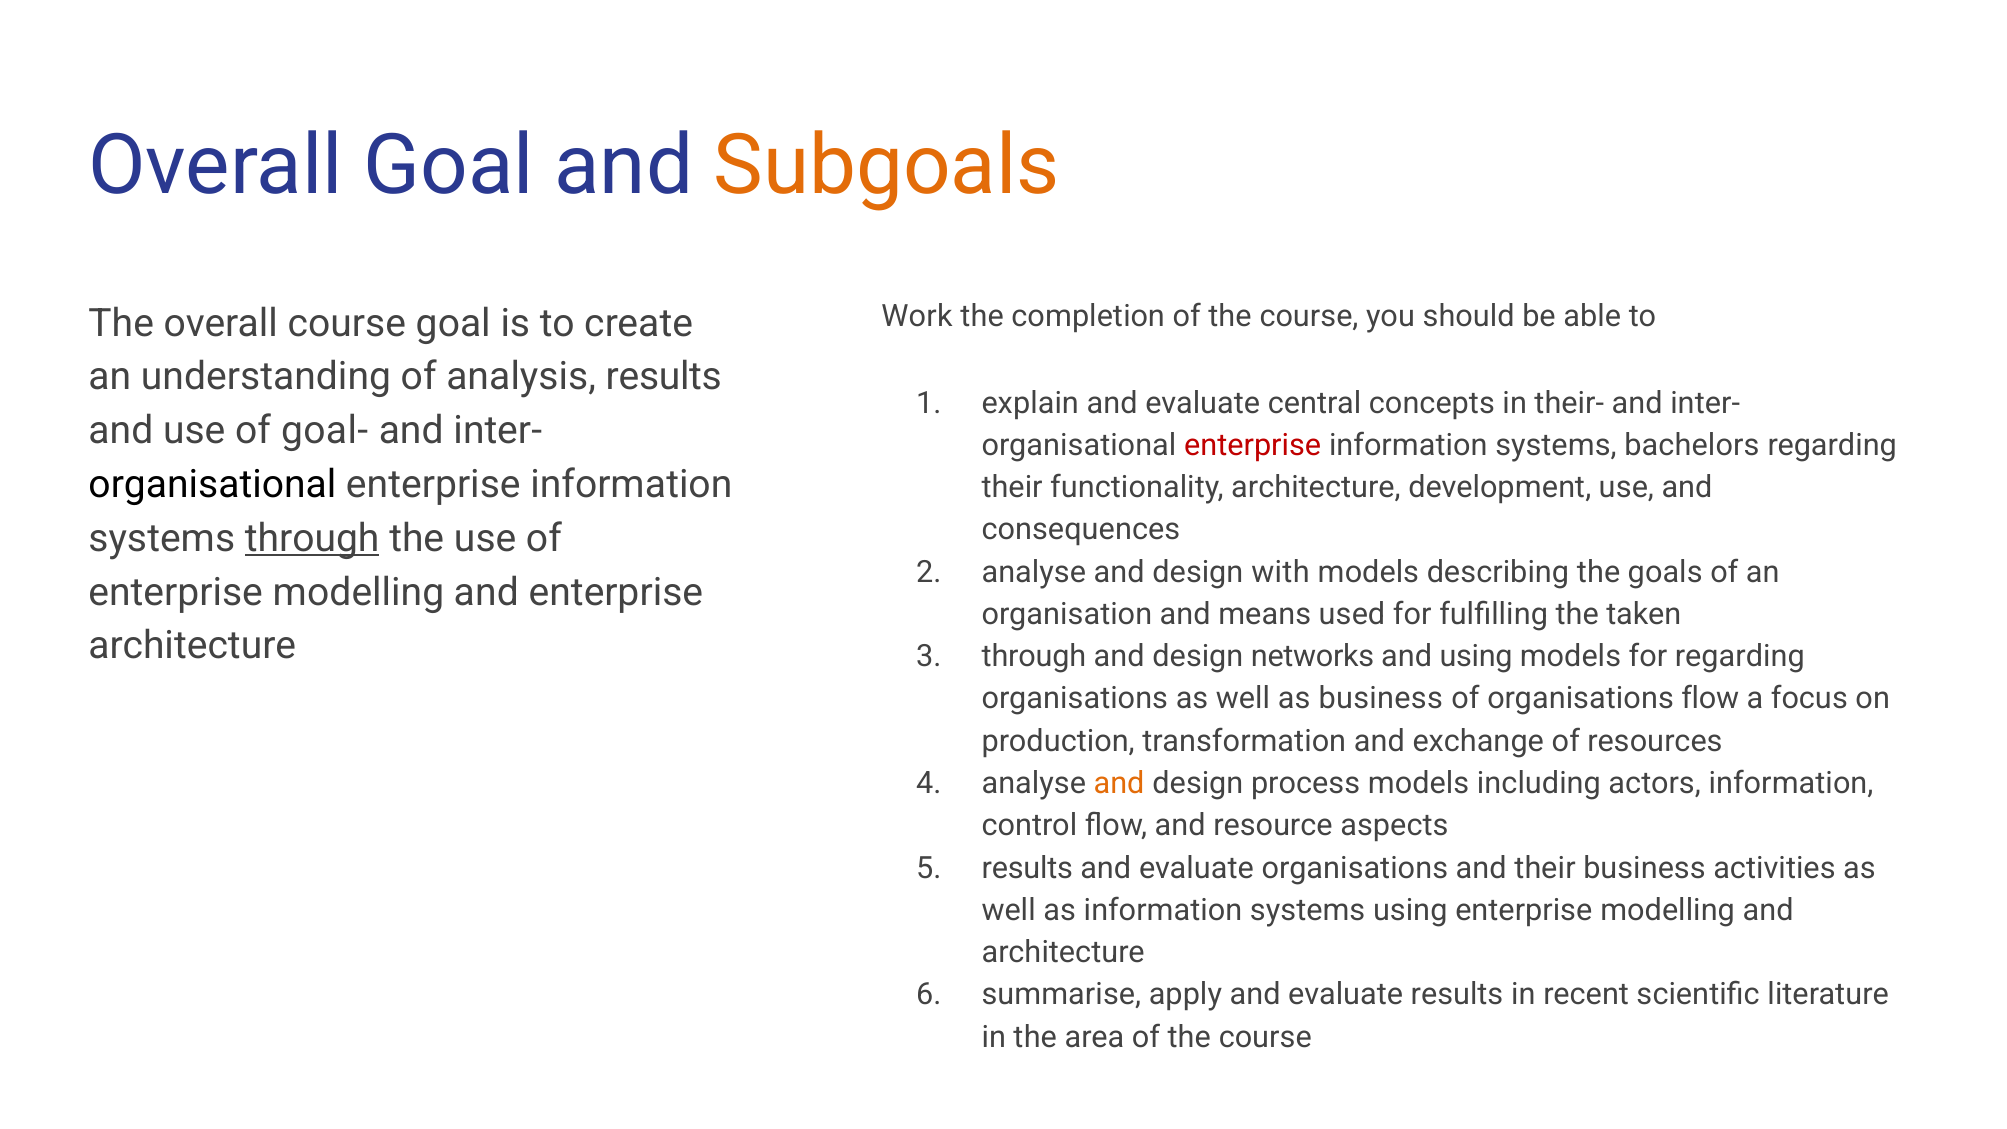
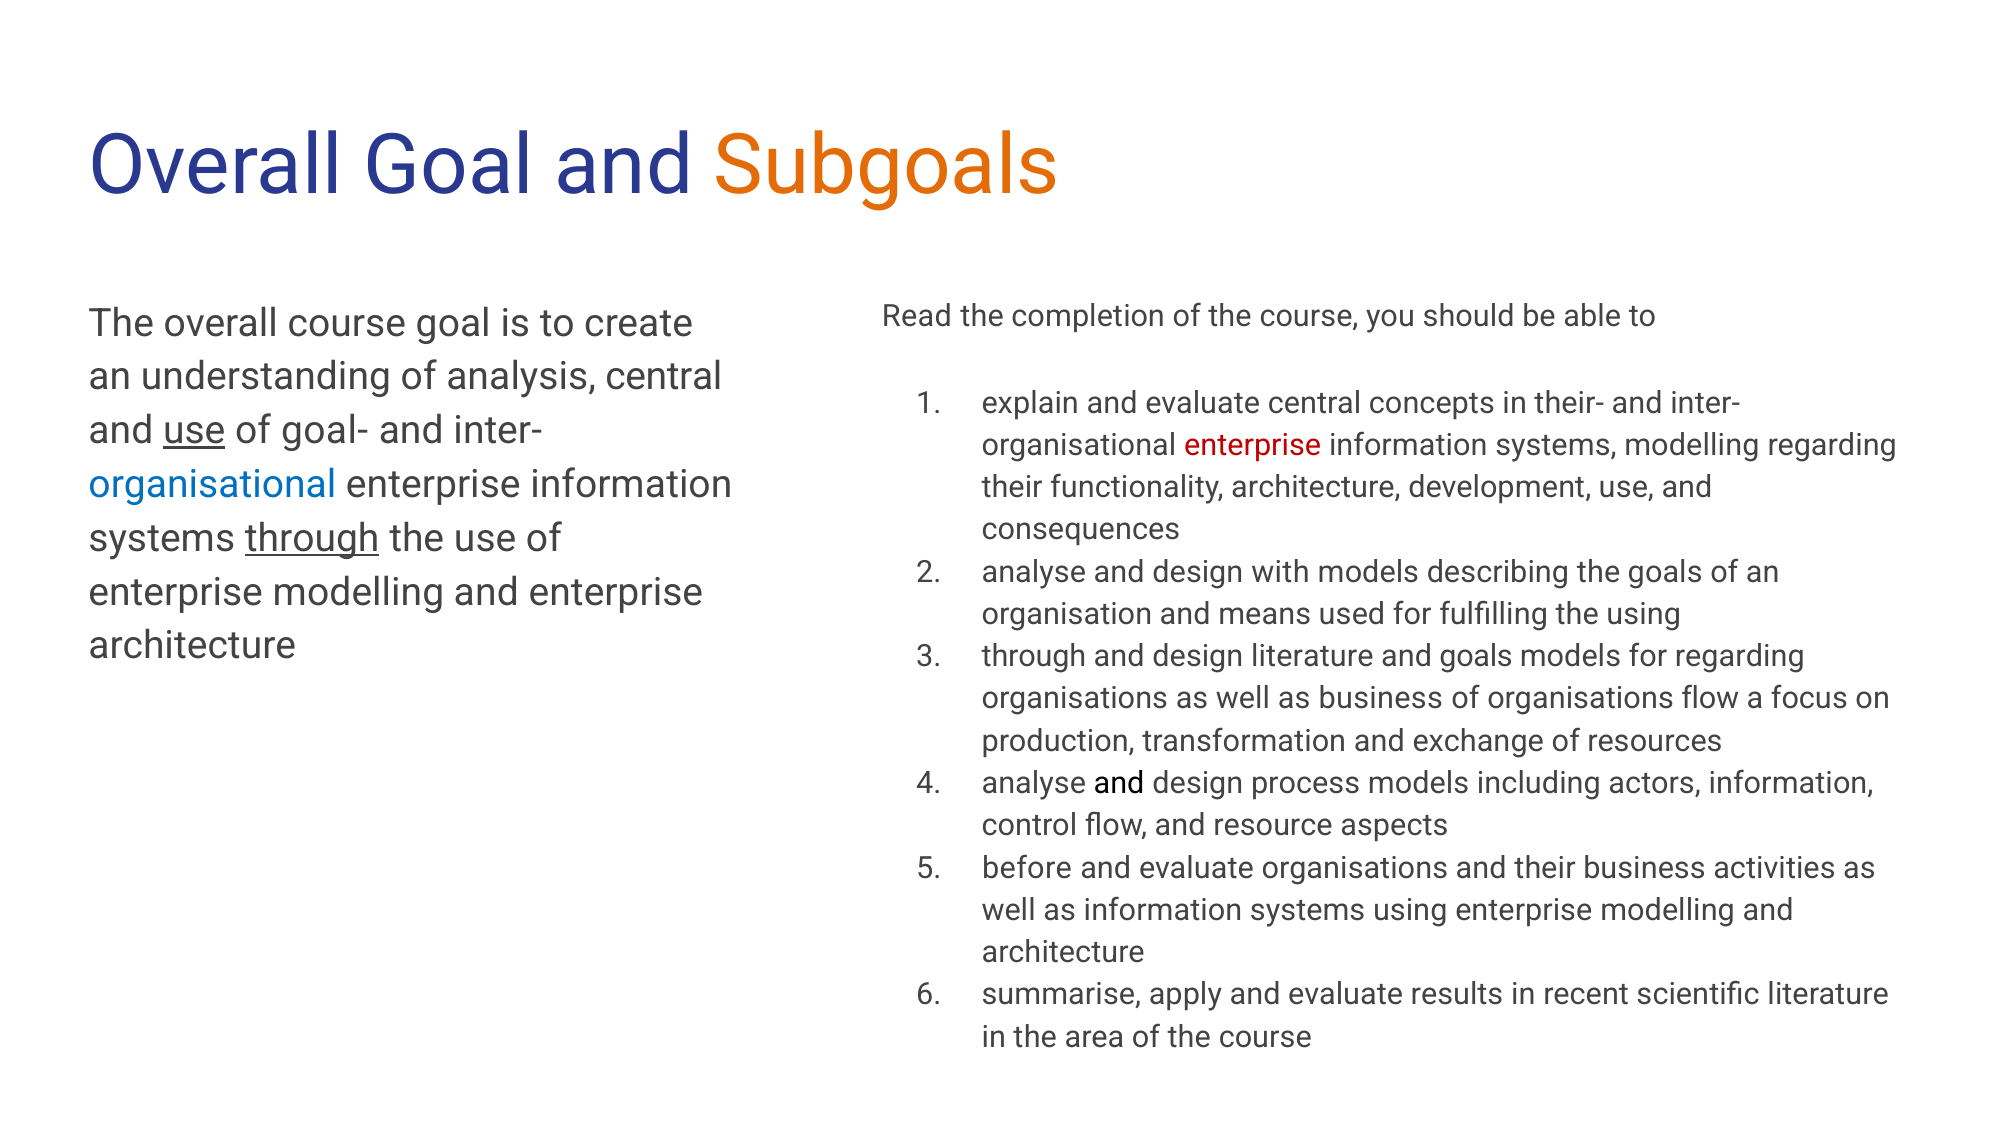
Work: Work -> Read
analysis results: results -> central
use at (194, 431) underline: none -> present
systems bachelors: bachelors -> modelling
organisational at (212, 485) colour: black -> blue
the taken: taken -> using
design networks: networks -> literature
and using: using -> goals
and at (1119, 783) colour: orange -> black
results at (1027, 868): results -> before
